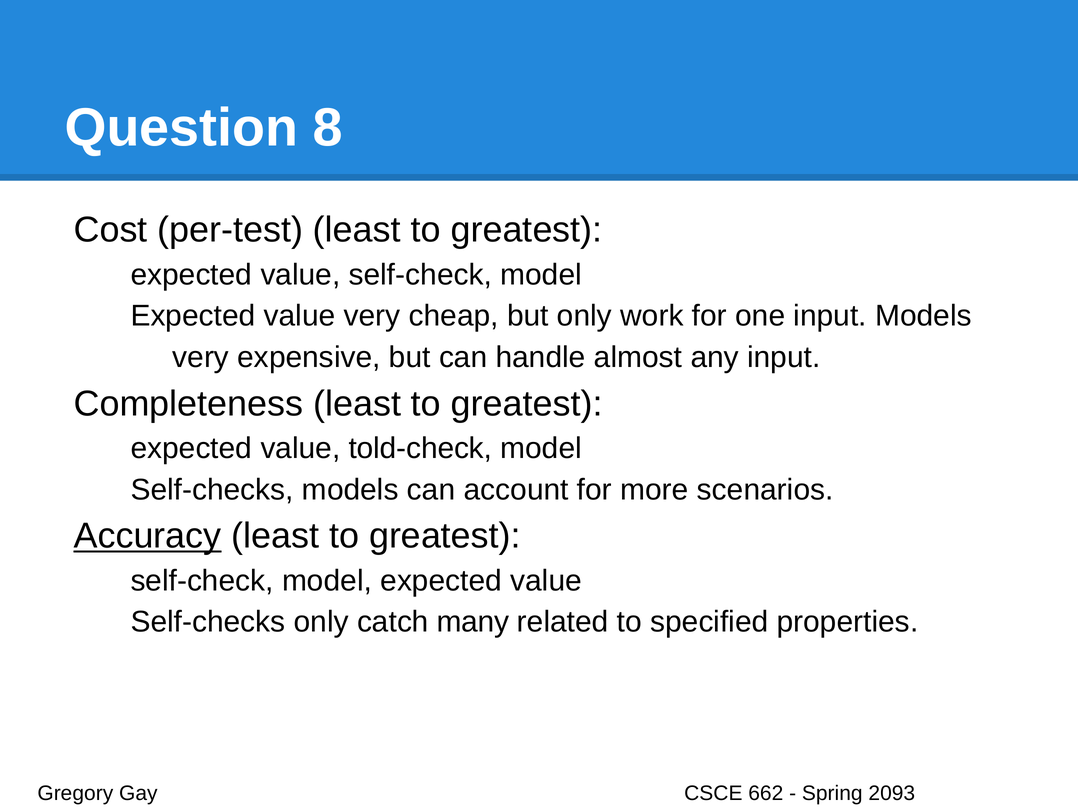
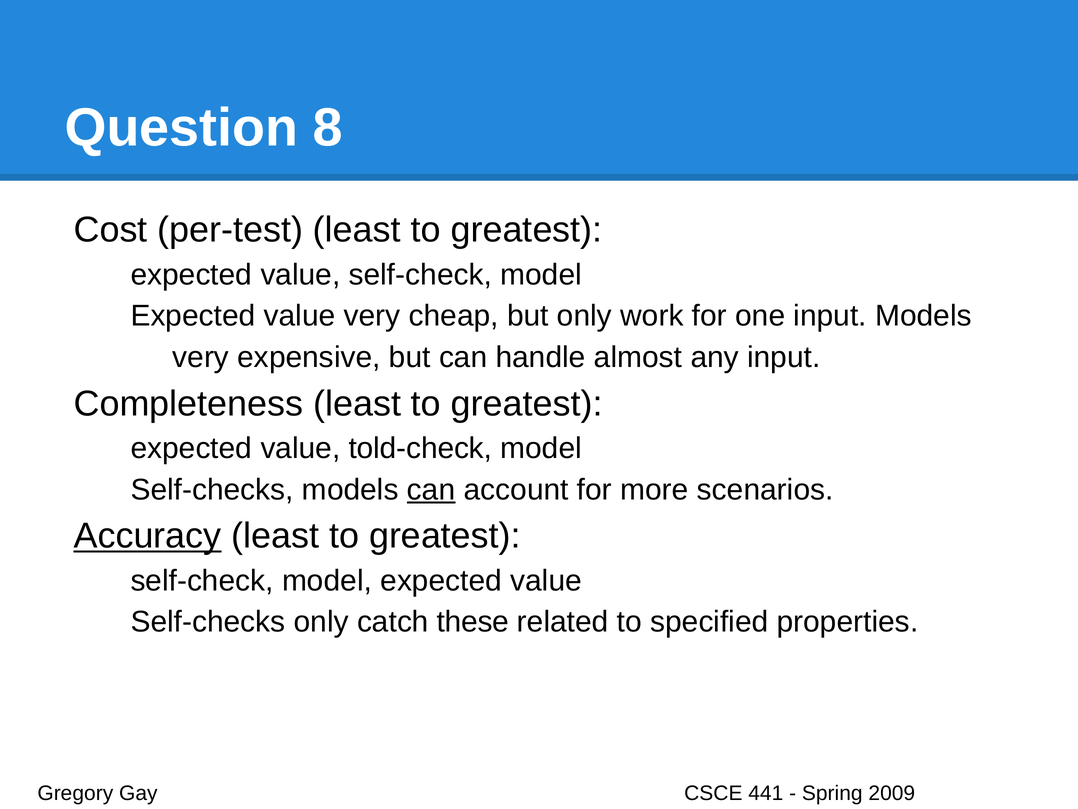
can at (431, 489) underline: none -> present
many: many -> these
662: 662 -> 441
2093: 2093 -> 2009
